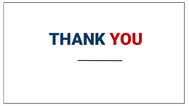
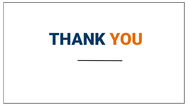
YOU colour: red -> orange
